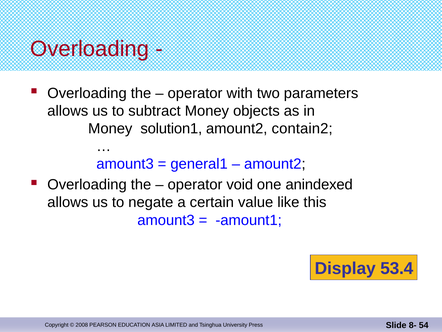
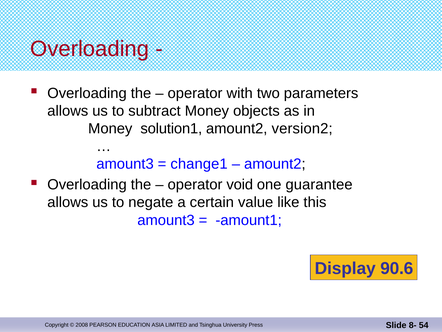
contain2: contain2 -> version2
general1: general1 -> change1
anindexed: anindexed -> guarantee
53.4: 53.4 -> 90.6
